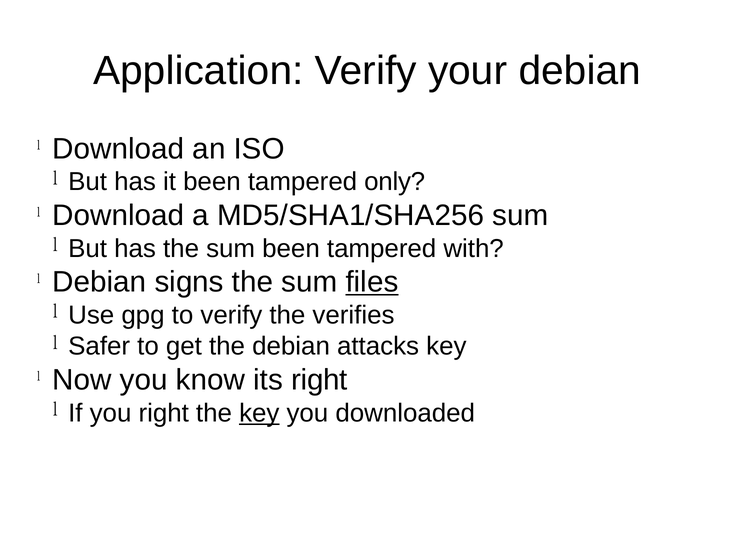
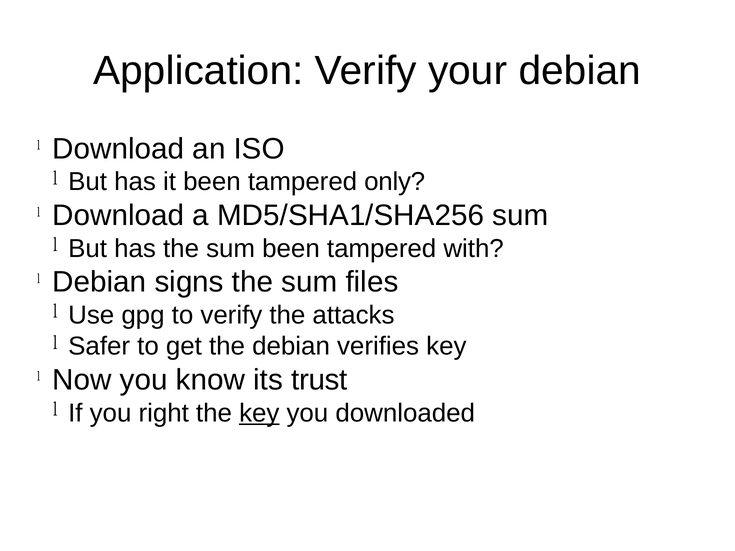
files underline: present -> none
verifies: verifies -> attacks
attacks: attacks -> verifies
its right: right -> trust
